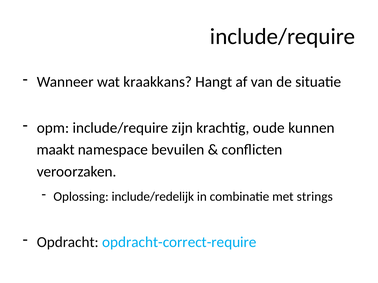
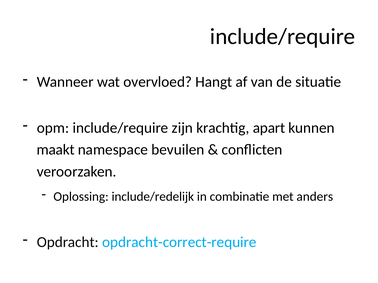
kraakkans: kraakkans -> overvloed
oude: oude -> apart
strings: strings -> anders
